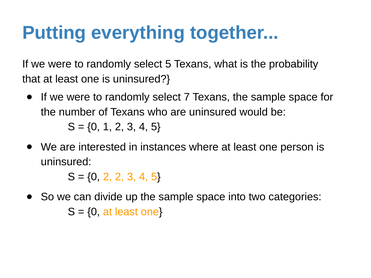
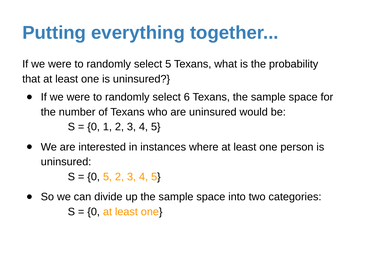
7: 7 -> 6
0 2: 2 -> 5
